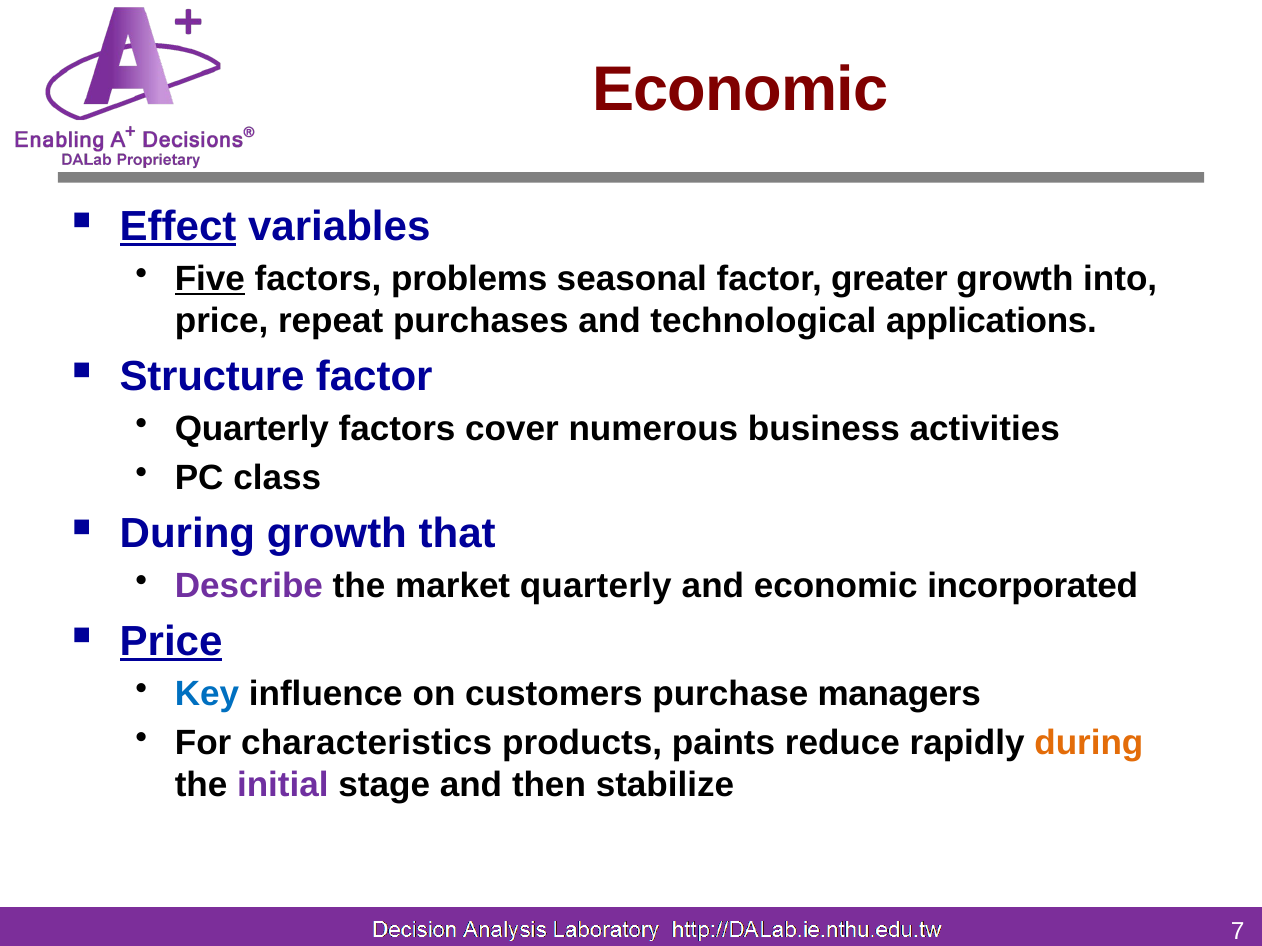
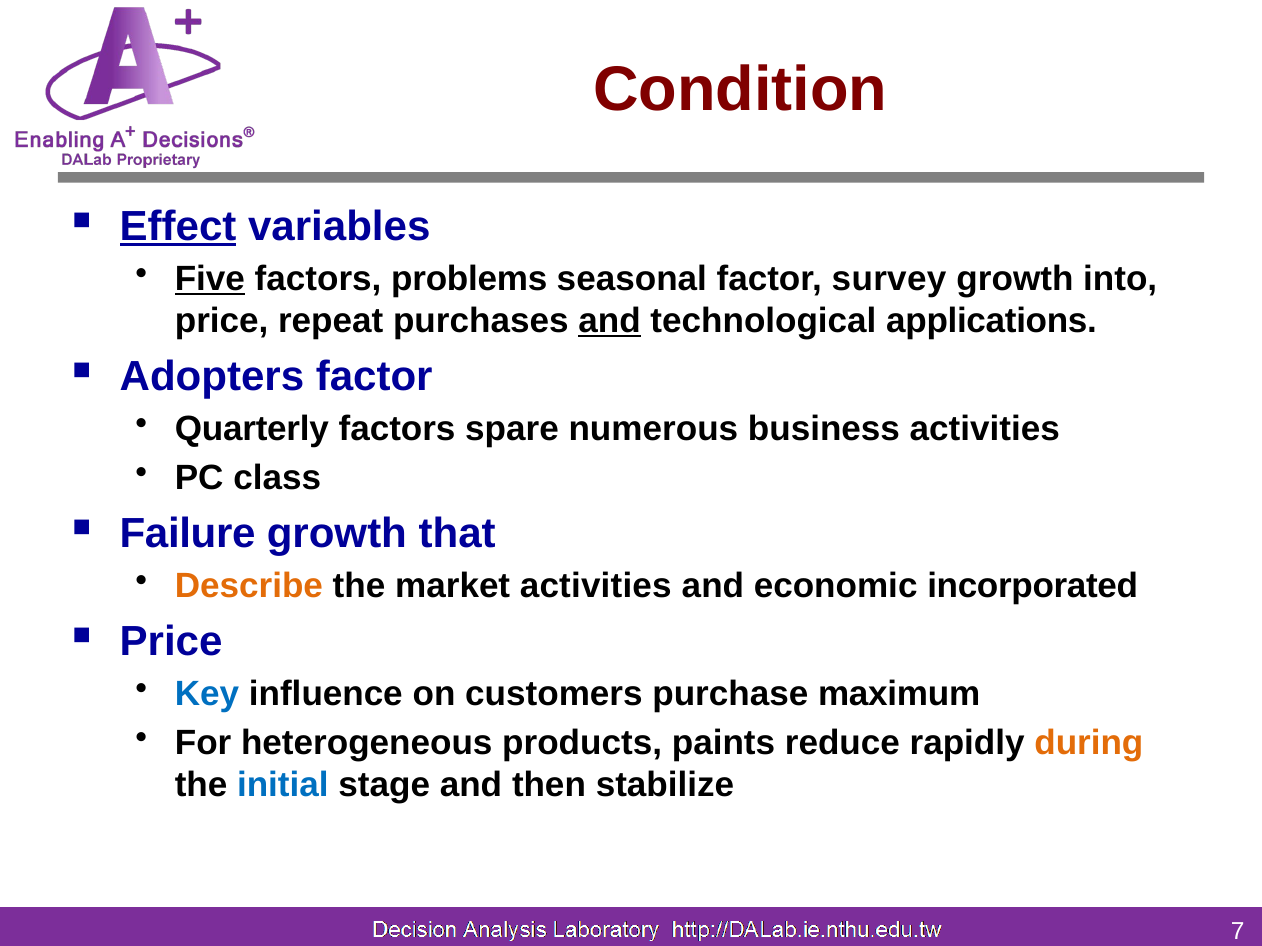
Economic at (740, 90): Economic -> Condition
greater: greater -> survey
and at (609, 322) underline: none -> present
Structure: Structure -> Adopters
cover: cover -> spare
During at (187, 534): During -> Failure
Describe colour: purple -> orange
market quarterly: quarterly -> activities
Price at (171, 642) underline: present -> none
managers: managers -> maximum
characteristics: characteristics -> heterogeneous
initial colour: purple -> blue
